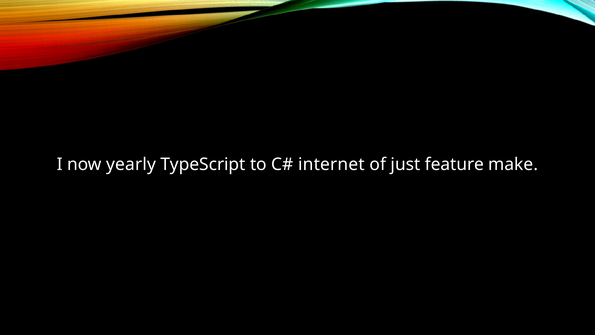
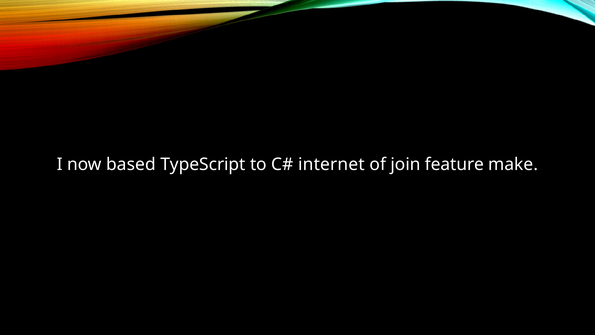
yearly: yearly -> based
just: just -> join
